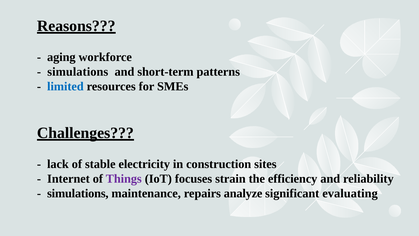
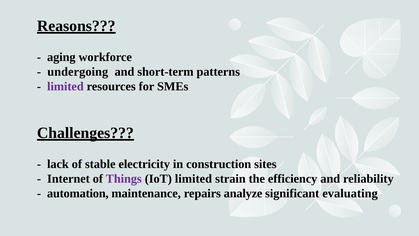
simulations at (78, 72): simulations -> undergoing
limited at (65, 86) colour: blue -> purple
IoT focuses: focuses -> limited
simulations at (78, 193): simulations -> automation
